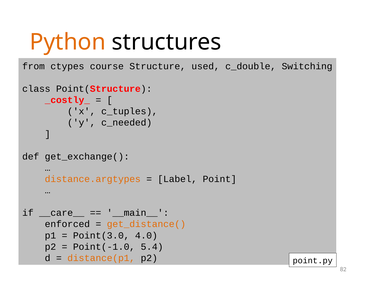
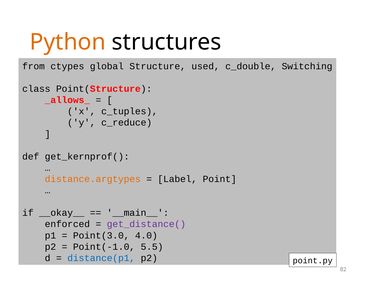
course: course -> global
_costly_: _costly_ -> _allows_
c_needed: c_needed -> c_reduce
get_exchange(: get_exchange( -> get_kernprof(
__care__: __care__ -> __okay__
get_distance( colour: orange -> purple
5.4: 5.4 -> 5.5
distance(p1 colour: orange -> blue
